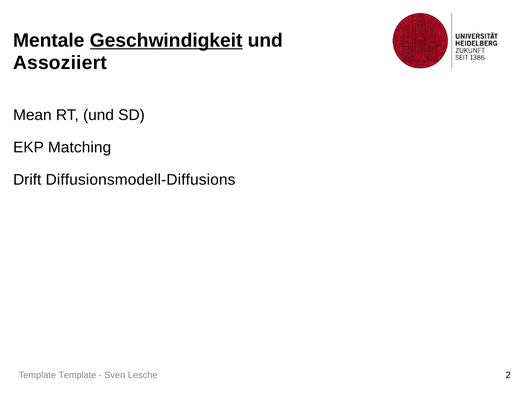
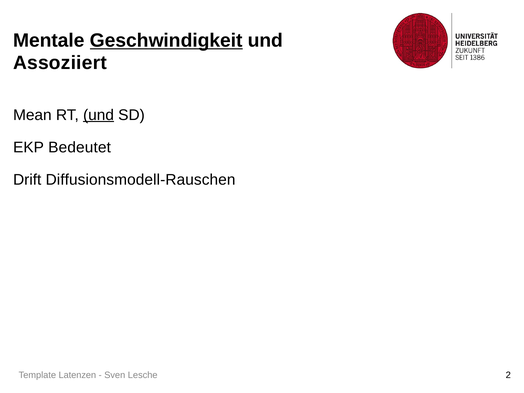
und at (99, 115) underline: none -> present
Matching: Matching -> Bedeutet
Diffusionsmodell-Diffusions: Diffusionsmodell-Diffusions -> Diffusionsmodell-Rauschen
Template Template: Template -> Latenzen
